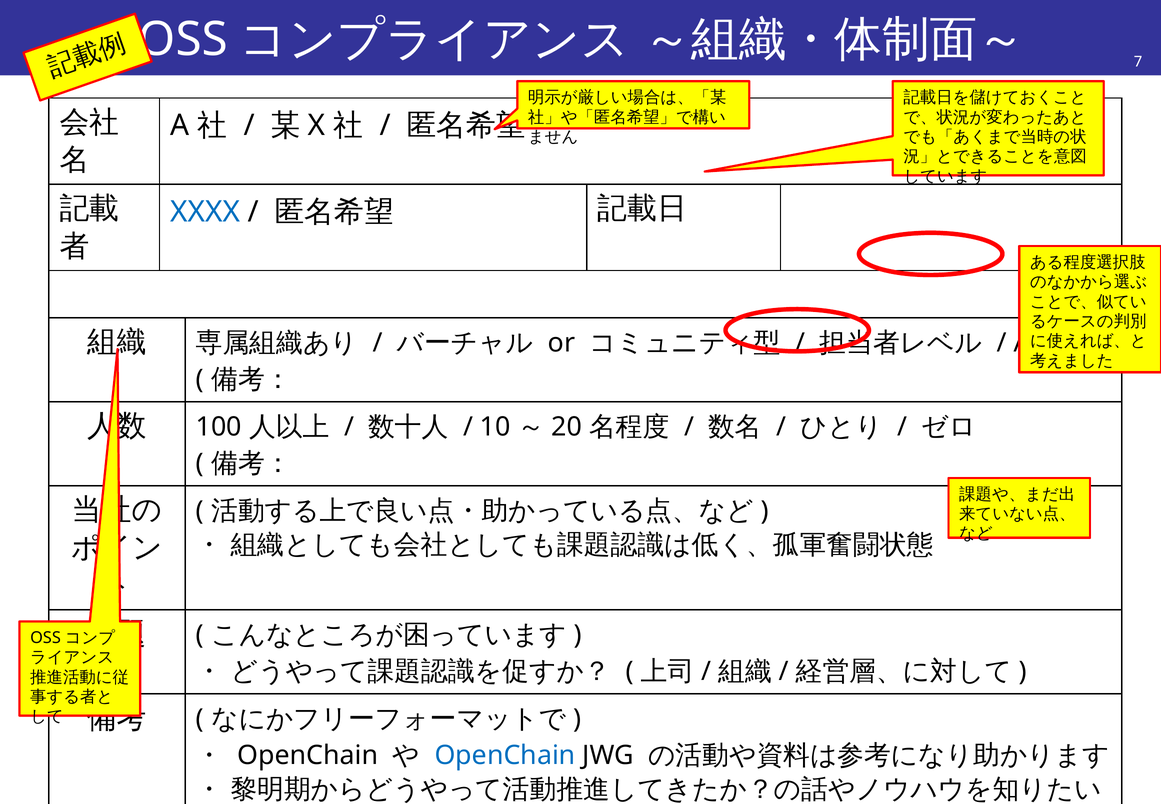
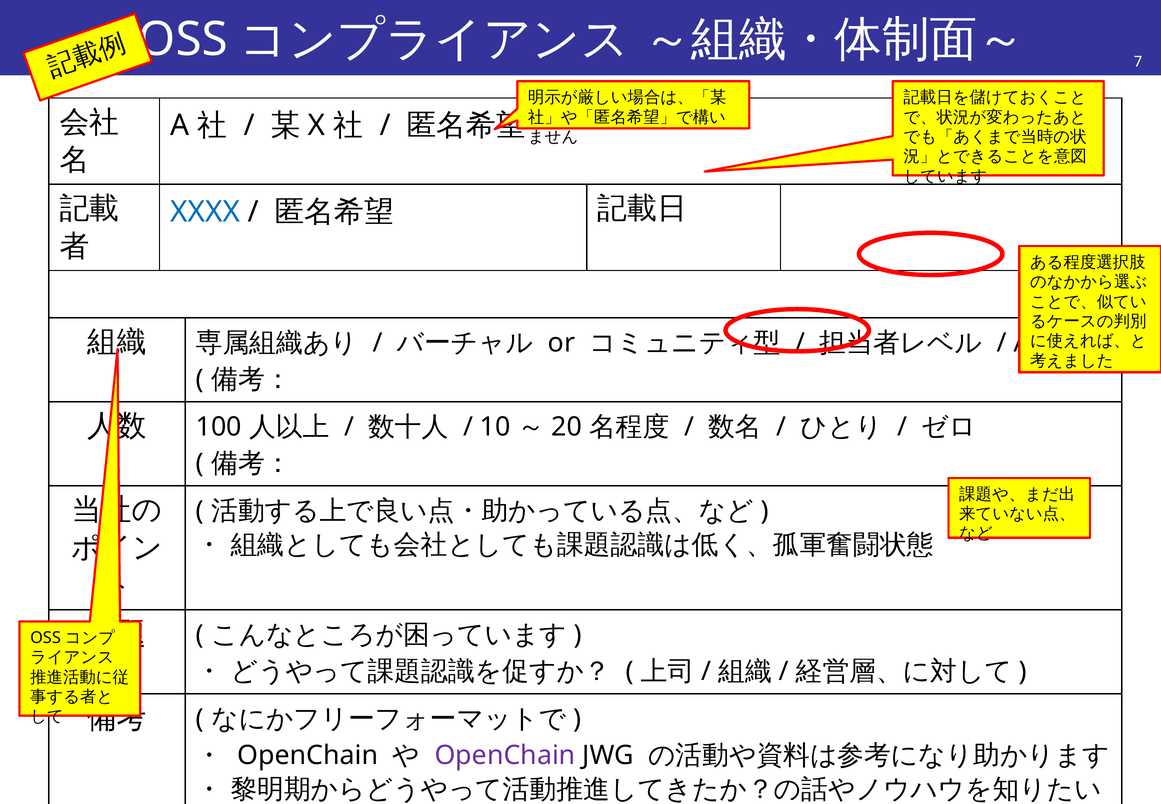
OpenChain at (505, 755) colour: blue -> purple
